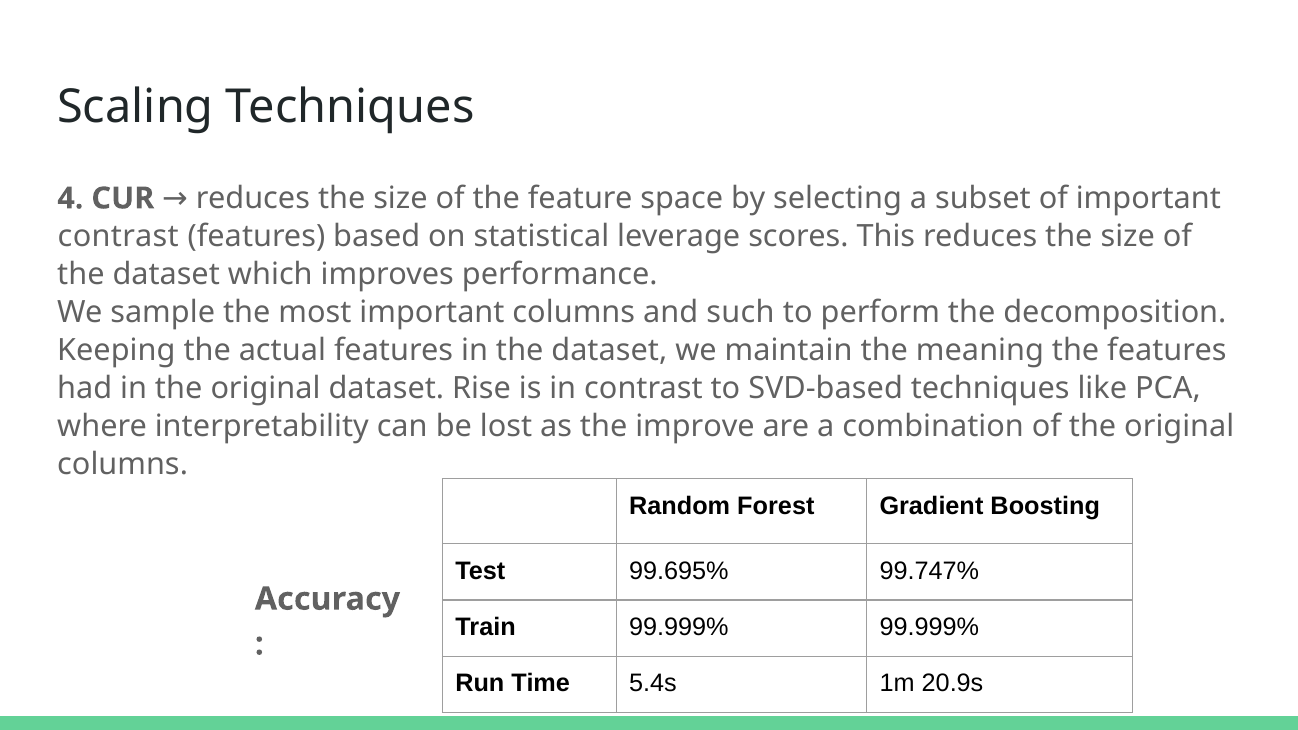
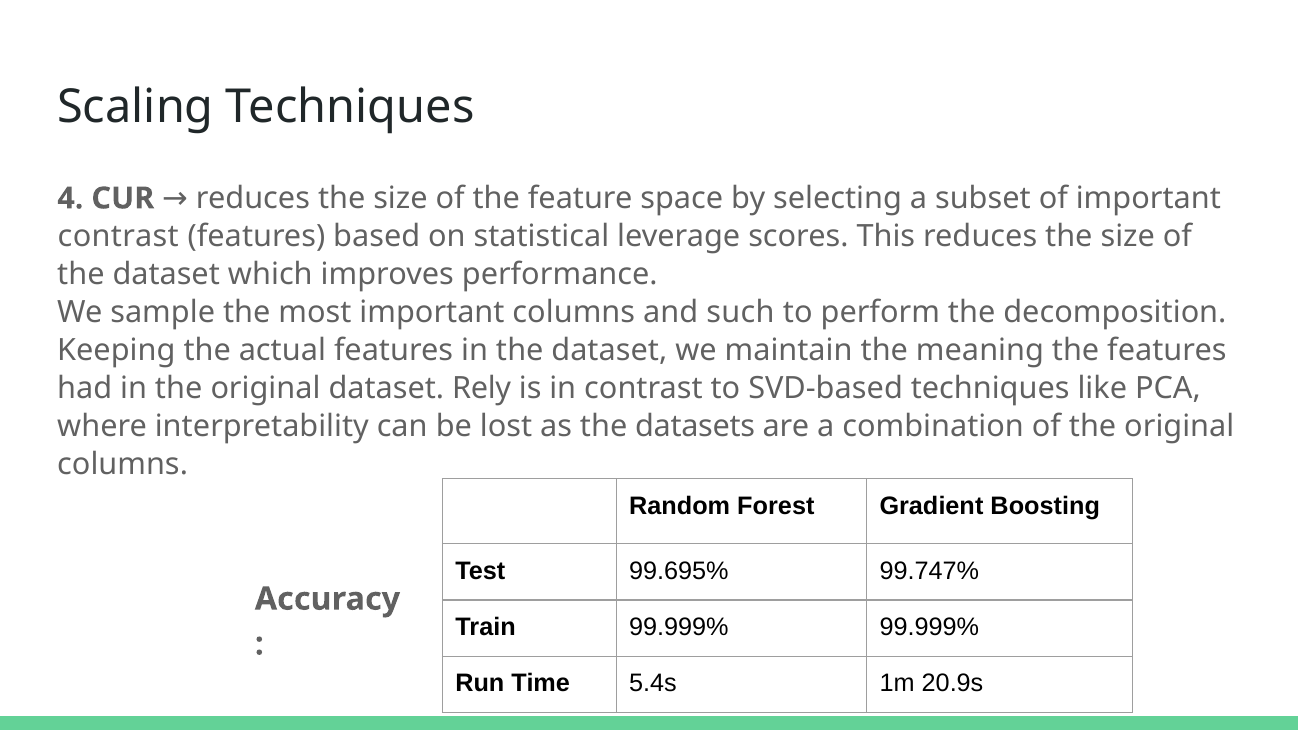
Rise: Rise -> Rely
improve: improve -> datasets
